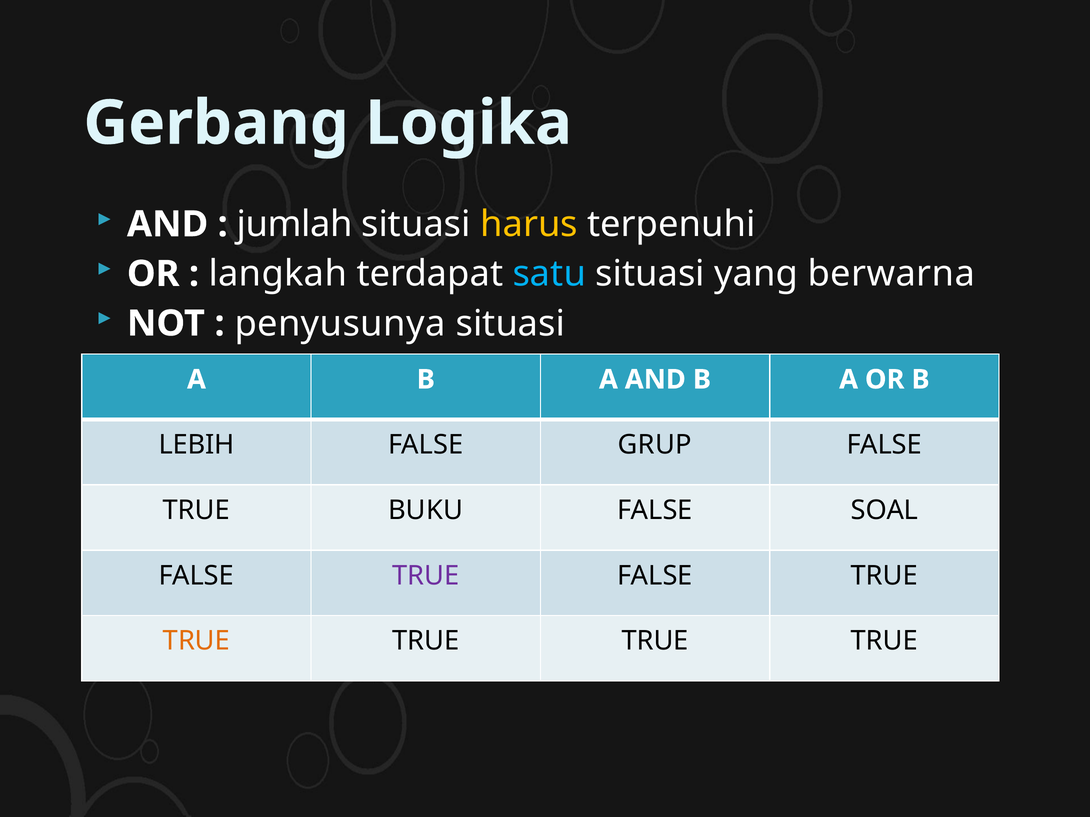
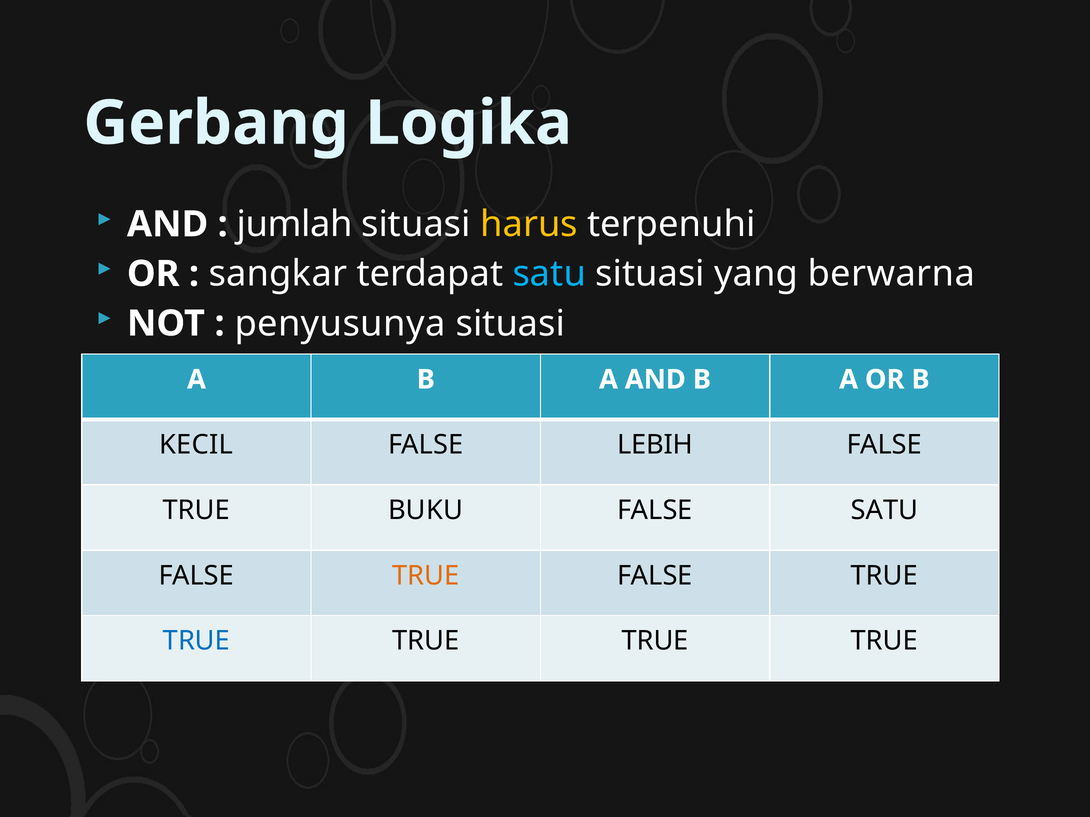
langkah: langkah -> sangkar
LEBIH: LEBIH -> KECIL
GRUP: GRUP -> LEBIH
FALSE SOAL: SOAL -> SATU
TRUE at (426, 576) colour: purple -> orange
TRUE at (196, 641) colour: orange -> blue
